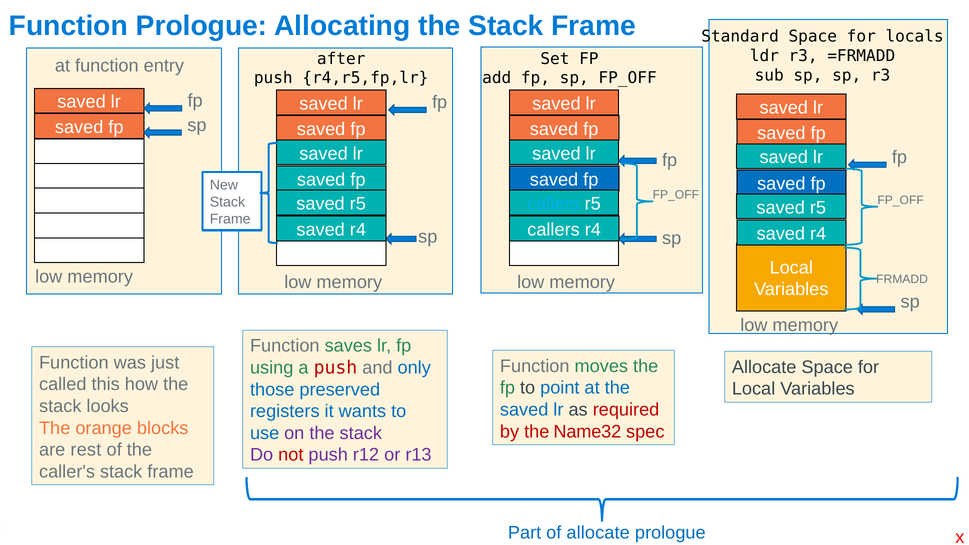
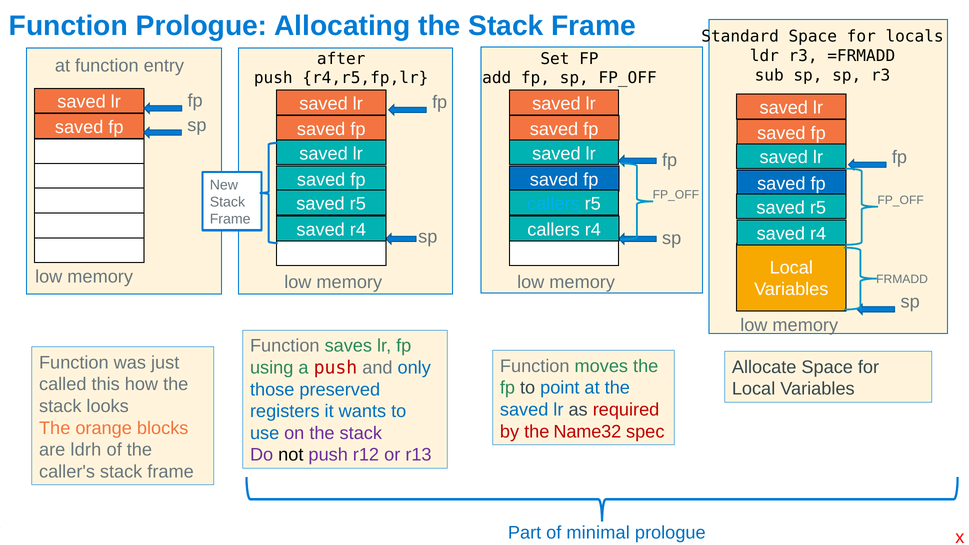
rest: rest -> ldrh
not colour: red -> black
of allocate: allocate -> minimal
